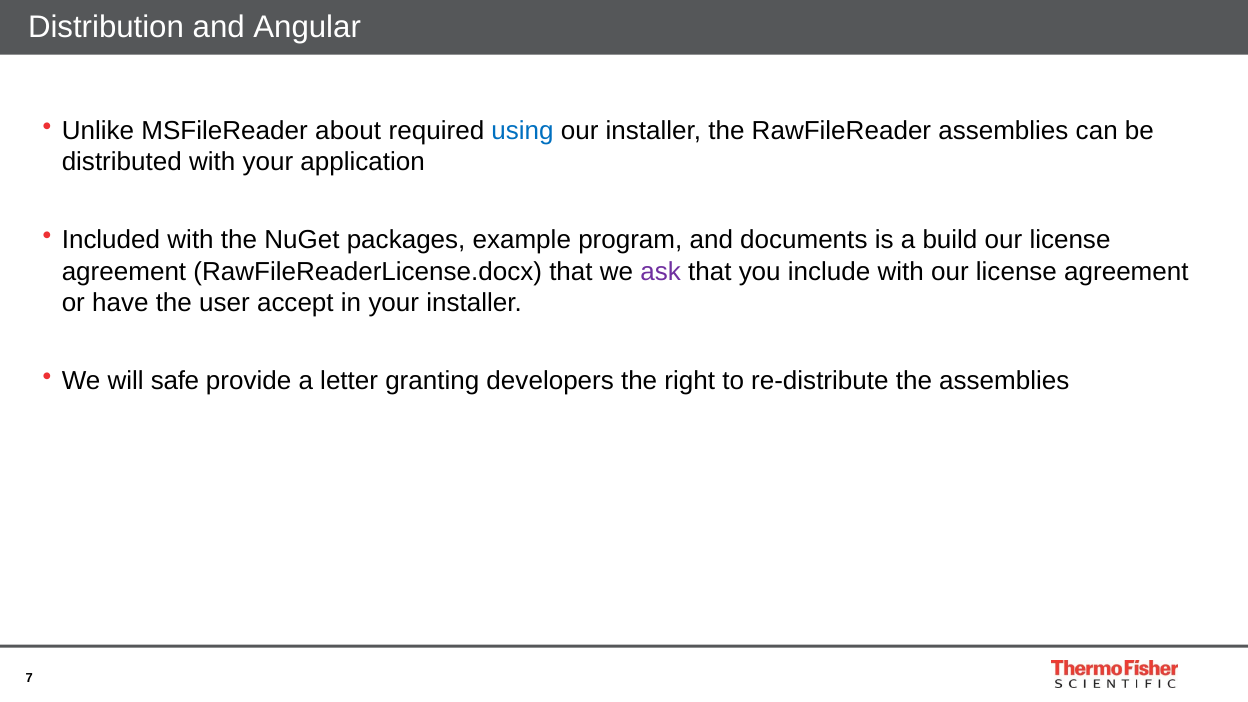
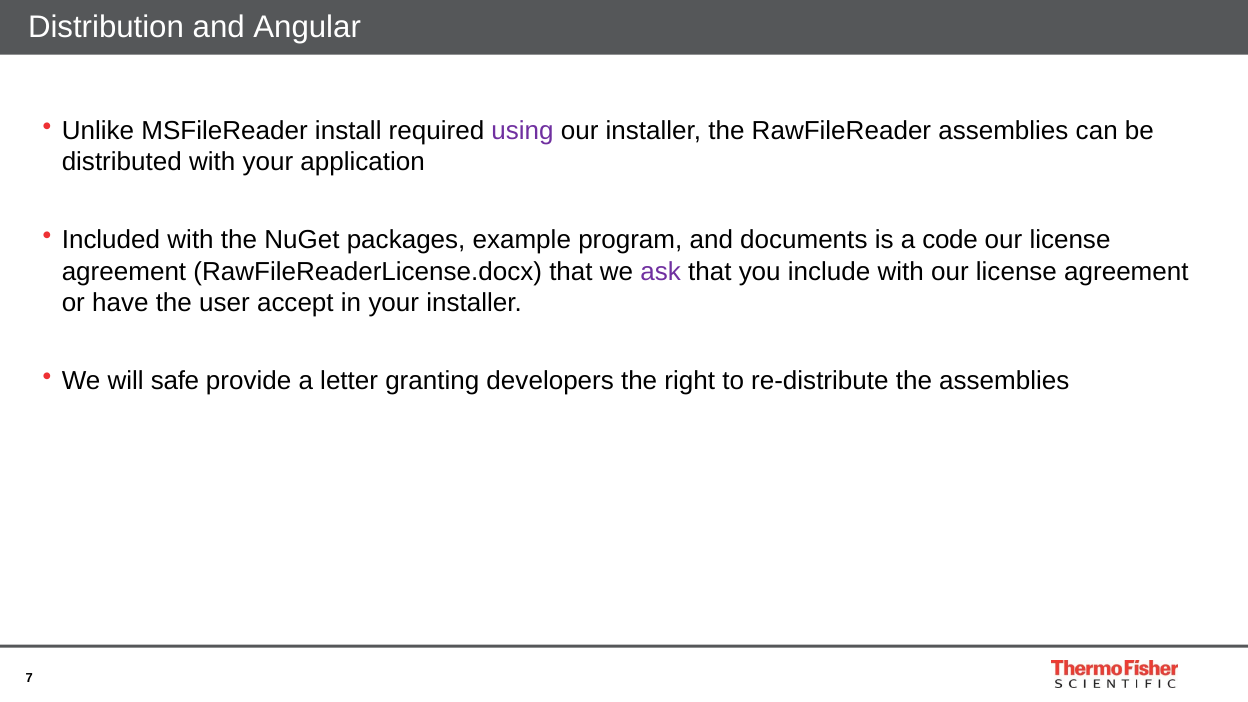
about: about -> install
using colour: blue -> purple
build: build -> code
